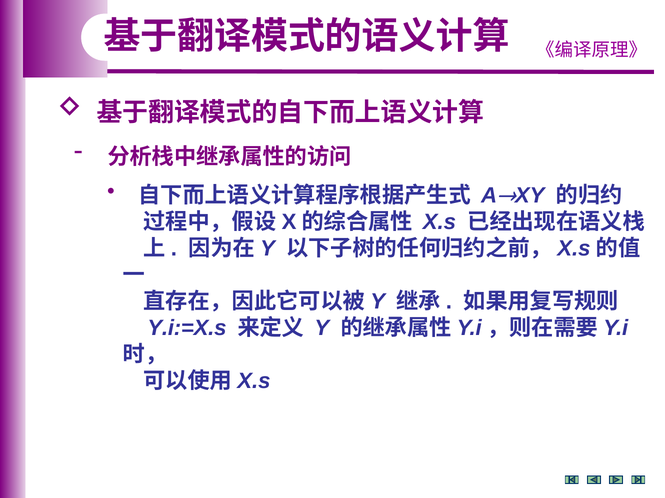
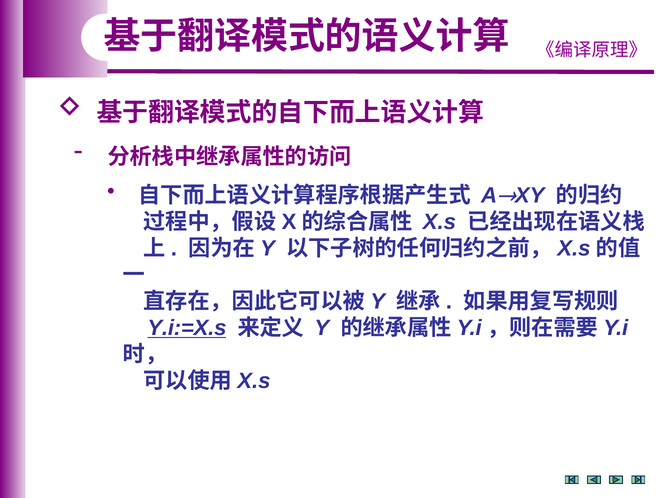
Y.i:=X.s underline: none -> present
